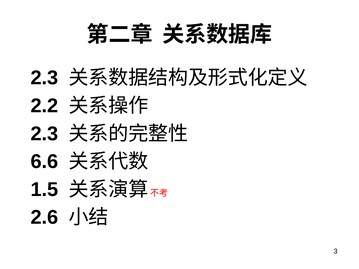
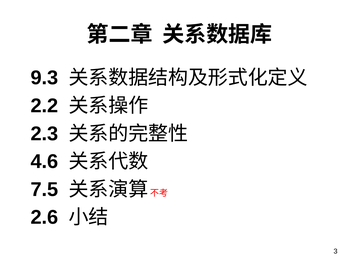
2.3 at (44, 78): 2.3 -> 9.3
6.6: 6.6 -> 4.6
1.5: 1.5 -> 7.5
